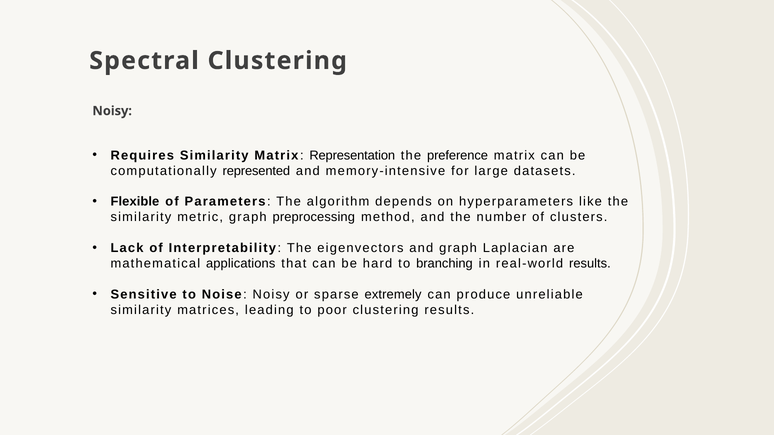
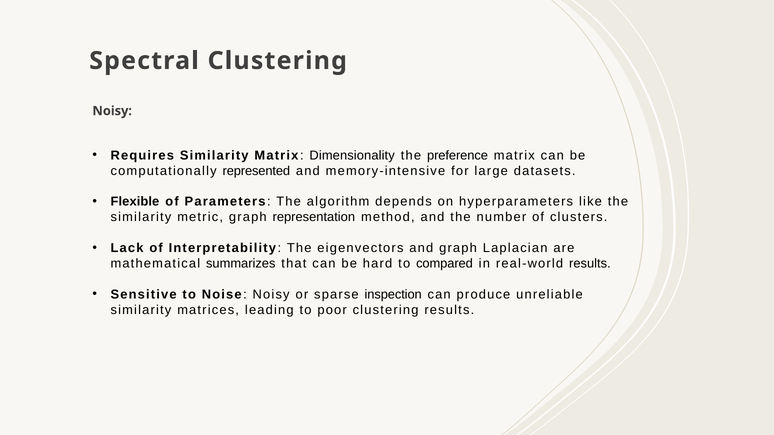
Representation: Representation -> Dimensionality
preprocessing: preprocessing -> representation
applications: applications -> summarizes
branching: branching -> compared
extremely: extremely -> inspection
